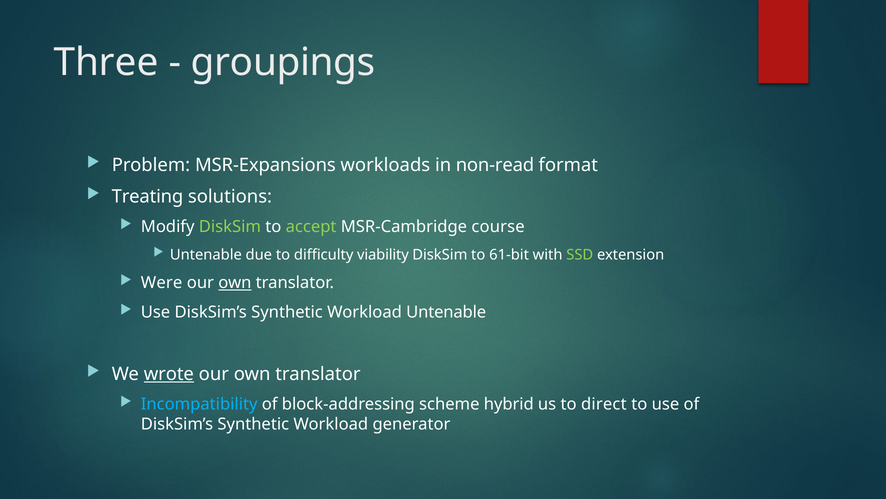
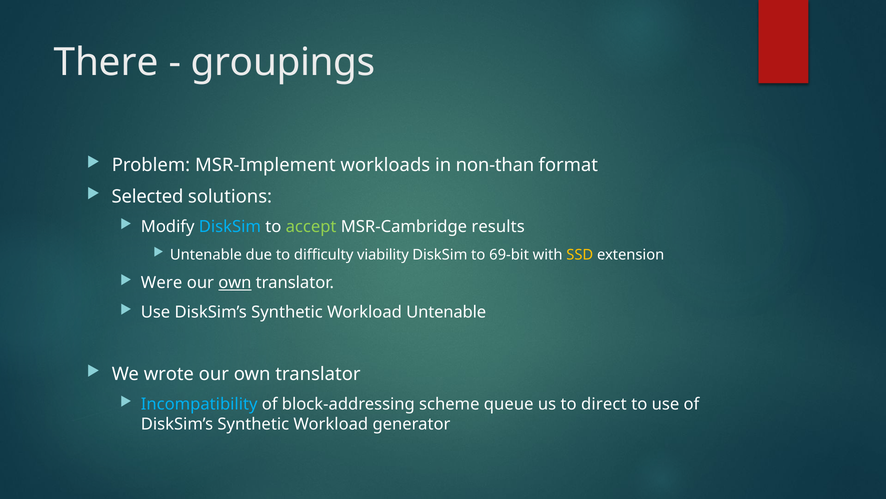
Three: Three -> There
MSR-Expansions: MSR-Expansions -> MSR-Implement
non-read: non-read -> non-than
Treating: Treating -> Selected
DiskSim at (230, 226) colour: light green -> light blue
course: course -> results
61-bit: 61-bit -> 69-bit
SSD colour: light green -> yellow
wrote underline: present -> none
hybrid: hybrid -> queue
